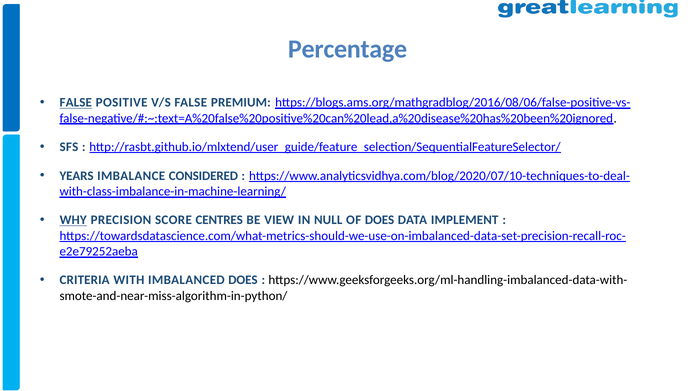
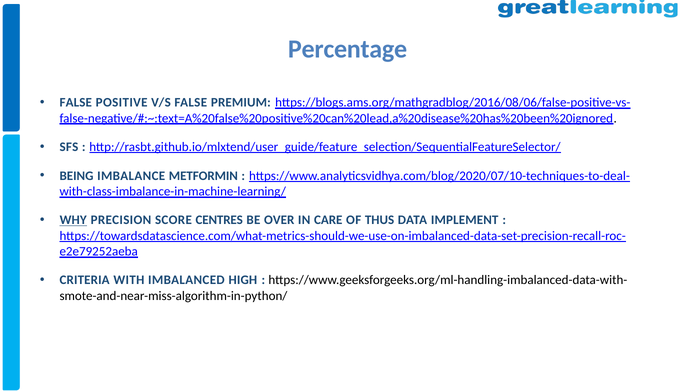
FALSE at (76, 103) underline: present -> none
YEARS: YEARS -> BEING
CONSIDERED: CONSIDERED -> METFORMIN
VIEW: VIEW -> OVER
NULL: NULL -> CARE
OF DOES: DOES -> THUS
IMBALANCED DOES: DOES -> HIGH
